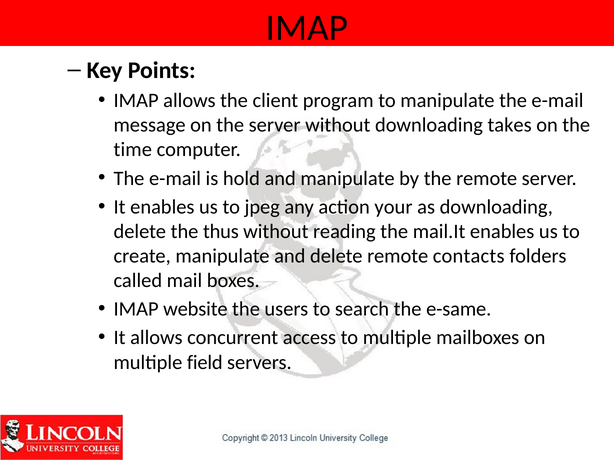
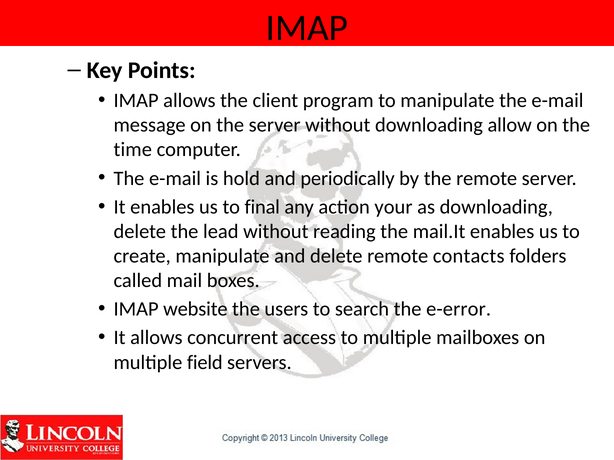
takes: takes -> allow
and manipulate: manipulate -> periodically
jpeg: jpeg -> final
thus: thus -> lead
e-same: e-same -> e-error
